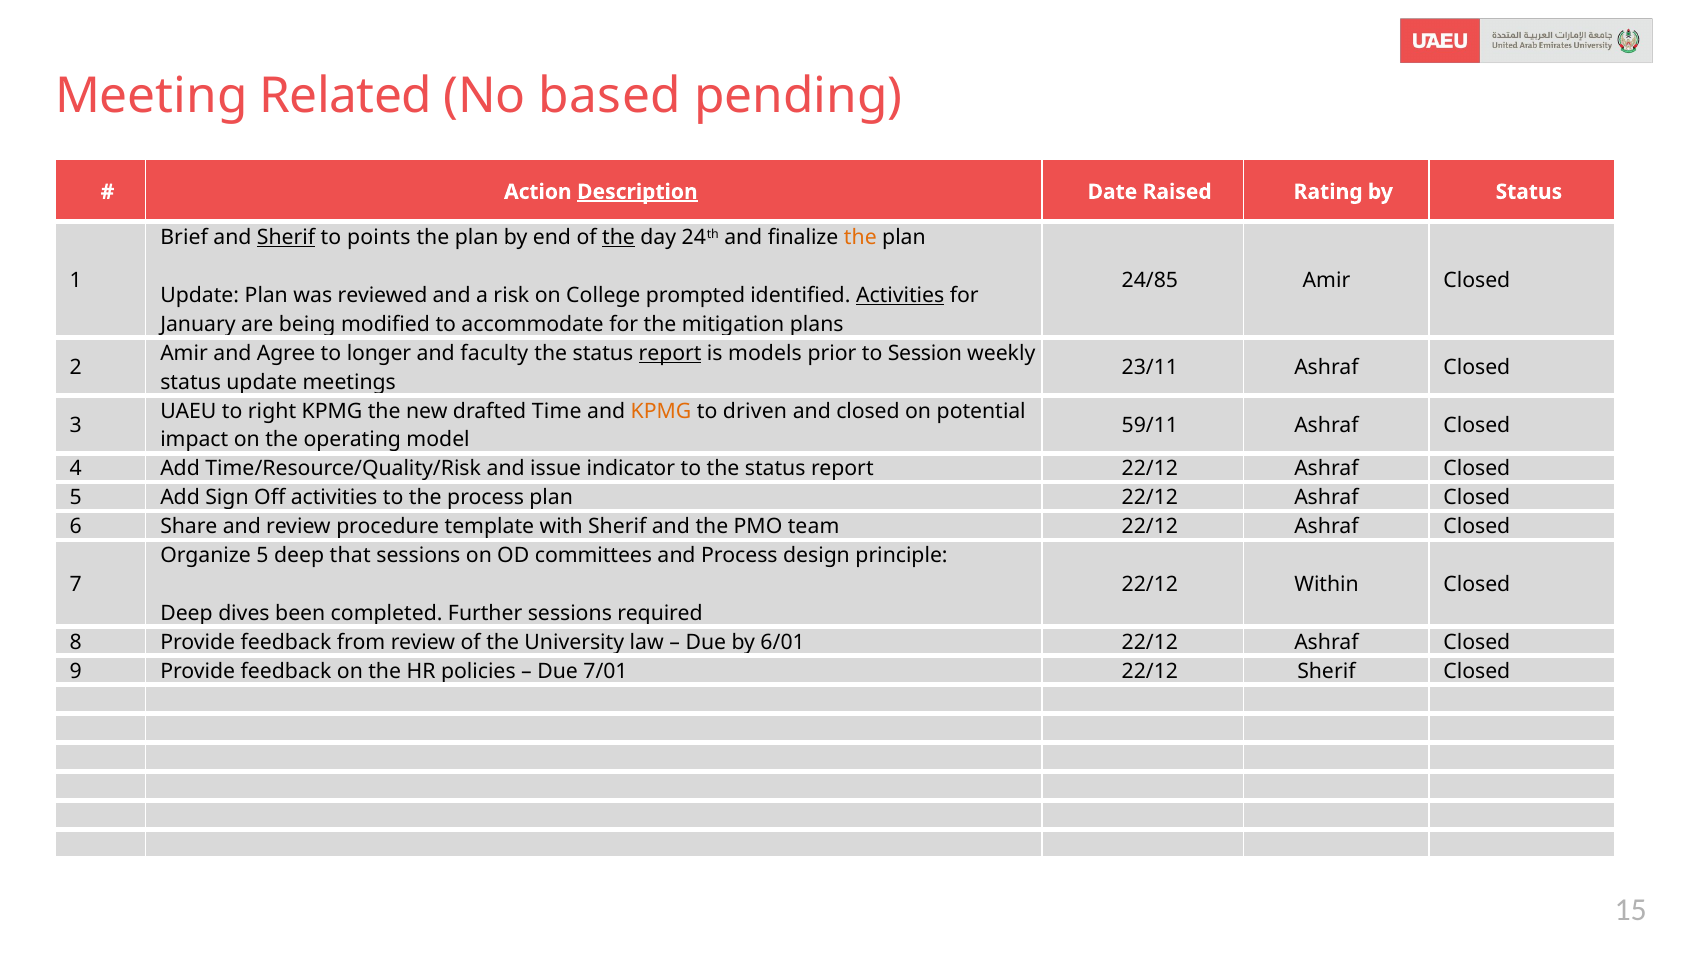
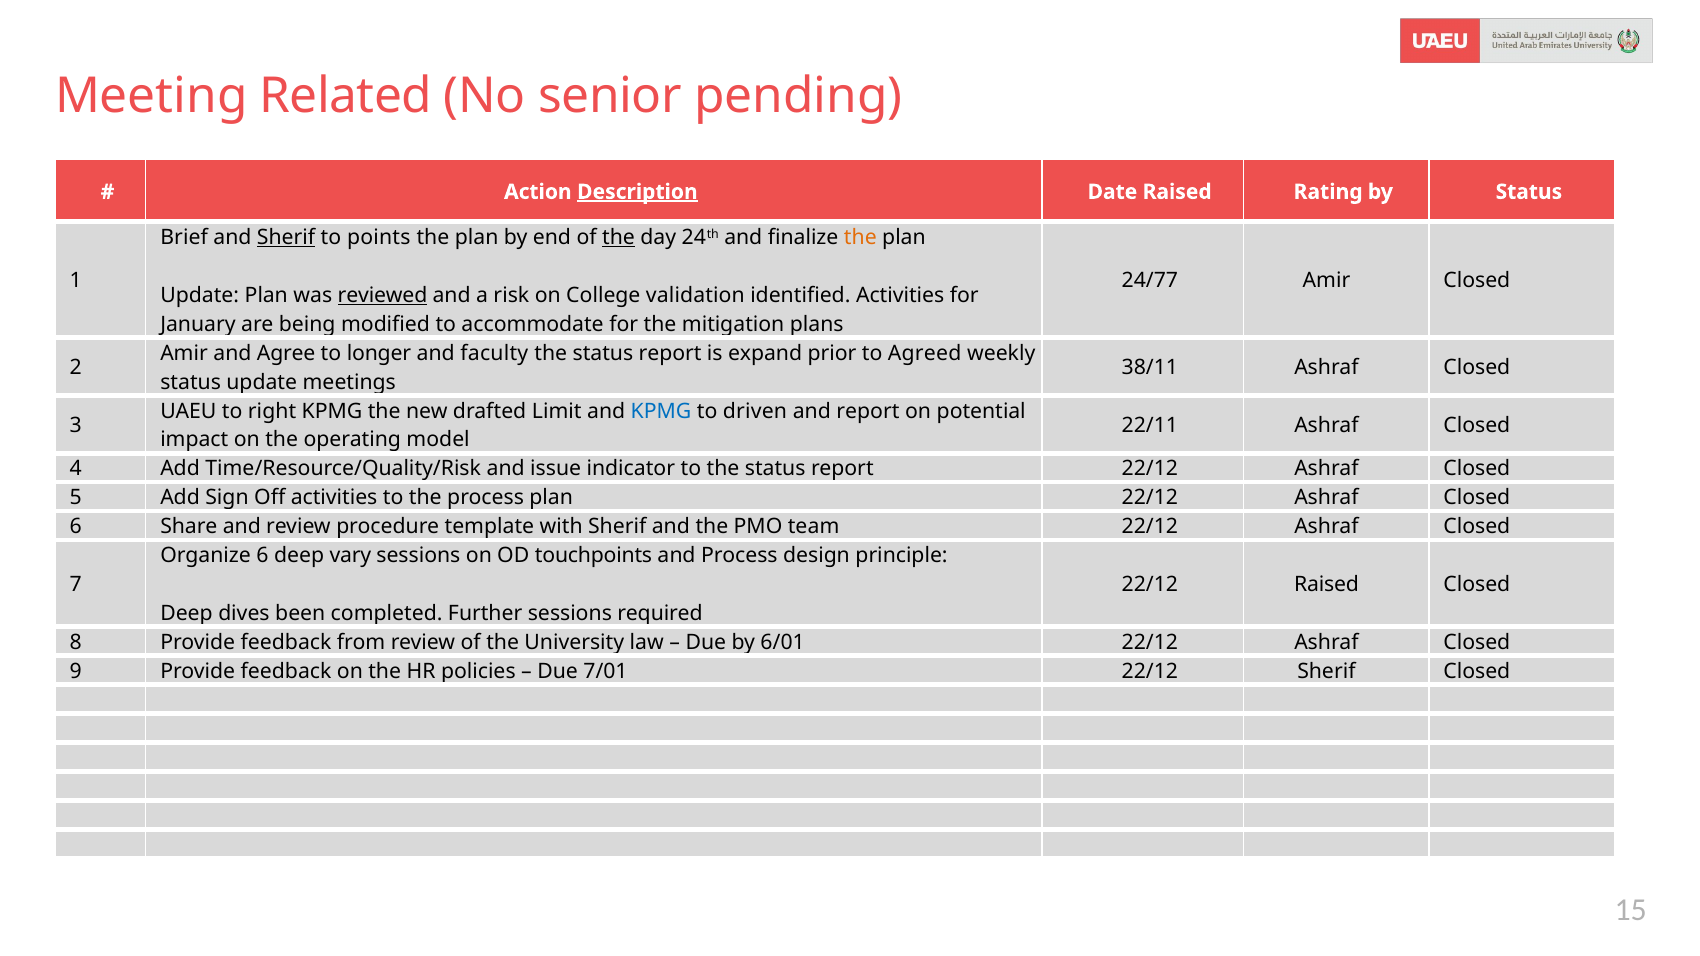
based: based -> senior
24/85: 24/85 -> 24/77
reviewed underline: none -> present
prompted: prompted -> validation
Activities at (900, 295) underline: present -> none
report at (670, 353) underline: present -> none
models: models -> expand
Session: Session -> Agreed
23/11: 23/11 -> 38/11
Time: Time -> Limit
KPMG at (661, 411) colour: orange -> blue
and closed: closed -> report
59/11: 59/11 -> 22/11
Organize 5: 5 -> 6
that: that -> vary
committees: committees -> touchpoints
22/12 Within: Within -> Raised
